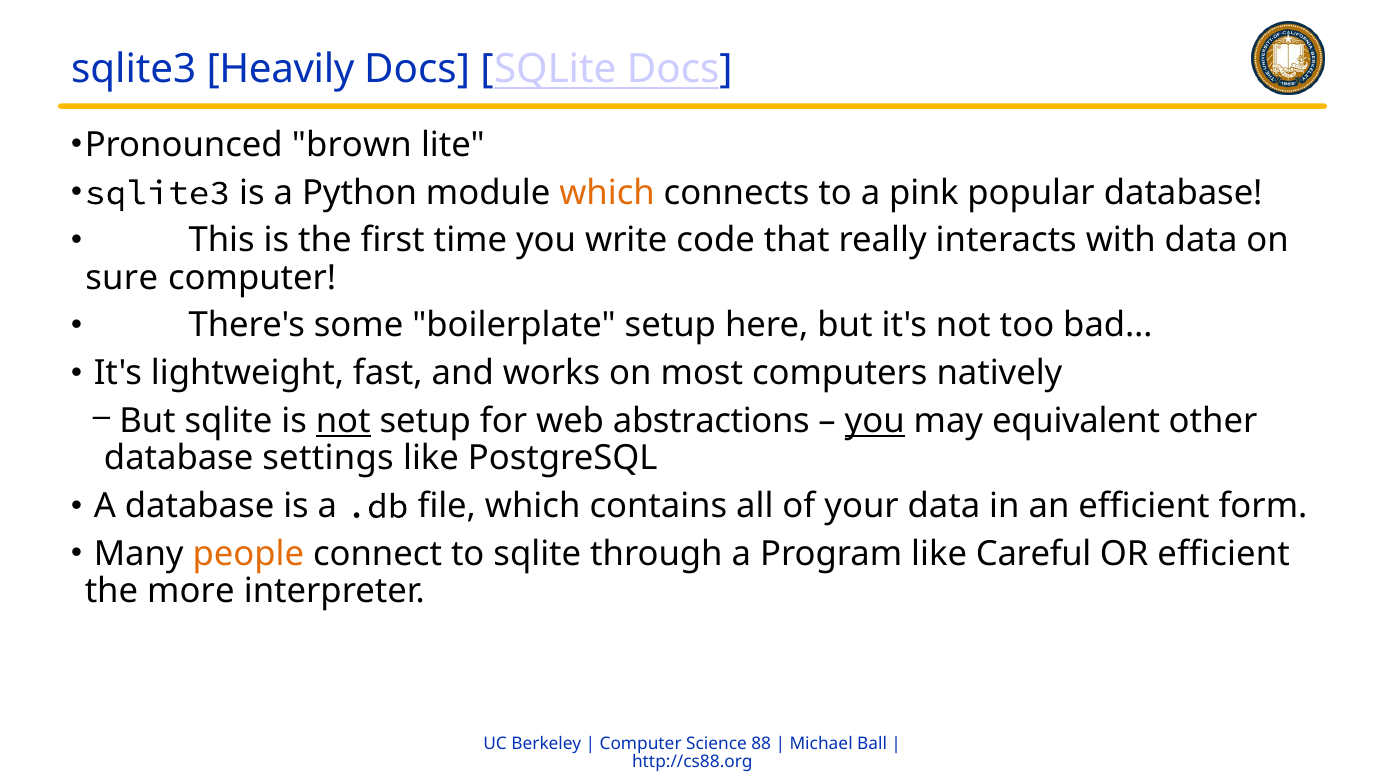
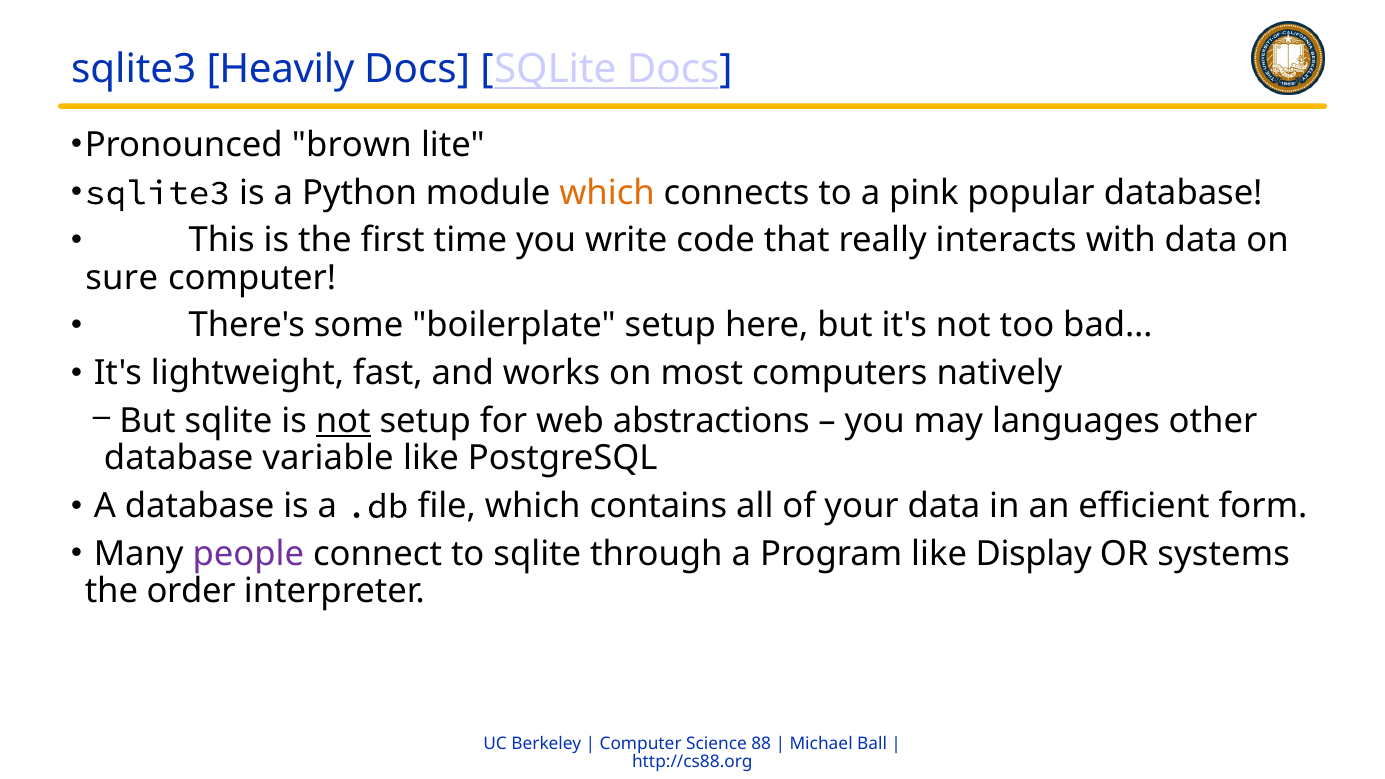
you at (875, 421) underline: present -> none
equivalent: equivalent -> languages
settings: settings -> variable
people colour: orange -> purple
Careful: Careful -> Display
OR efficient: efficient -> systems
more: more -> order
